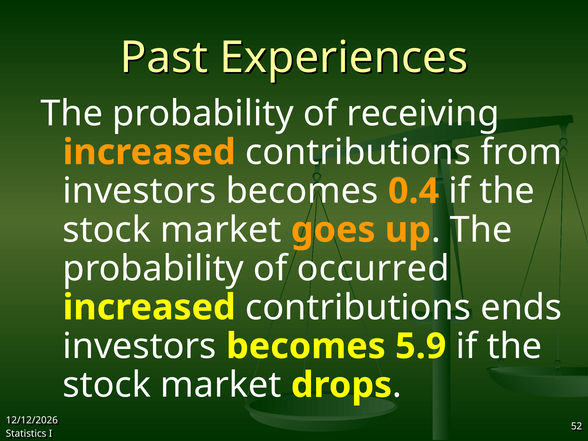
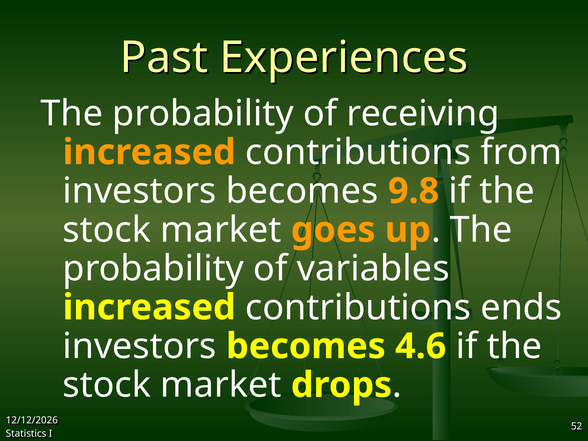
0.4: 0.4 -> 9.8
occurred: occurred -> variables
5.9: 5.9 -> 4.6
